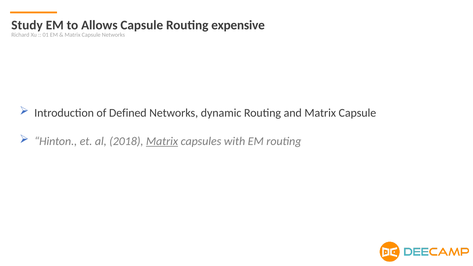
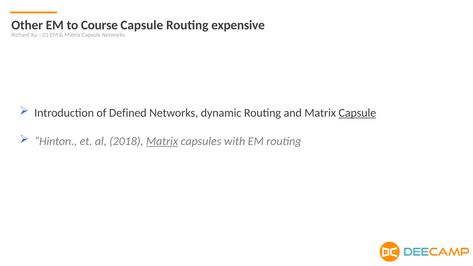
Study: Study -> Other
Allows: Allows -> Course
Capsule at (357, 113) underline: none -> present
